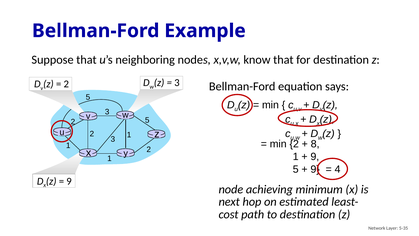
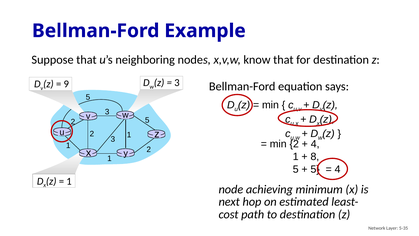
2 at (66, 84): 2 -> 9
8 at (315, 144): 8 -> 4
9 at (315, 157): 9 -> 8
9 at (315, 169): 9 -> 5
9 at (69, 181): 9 -> 1
